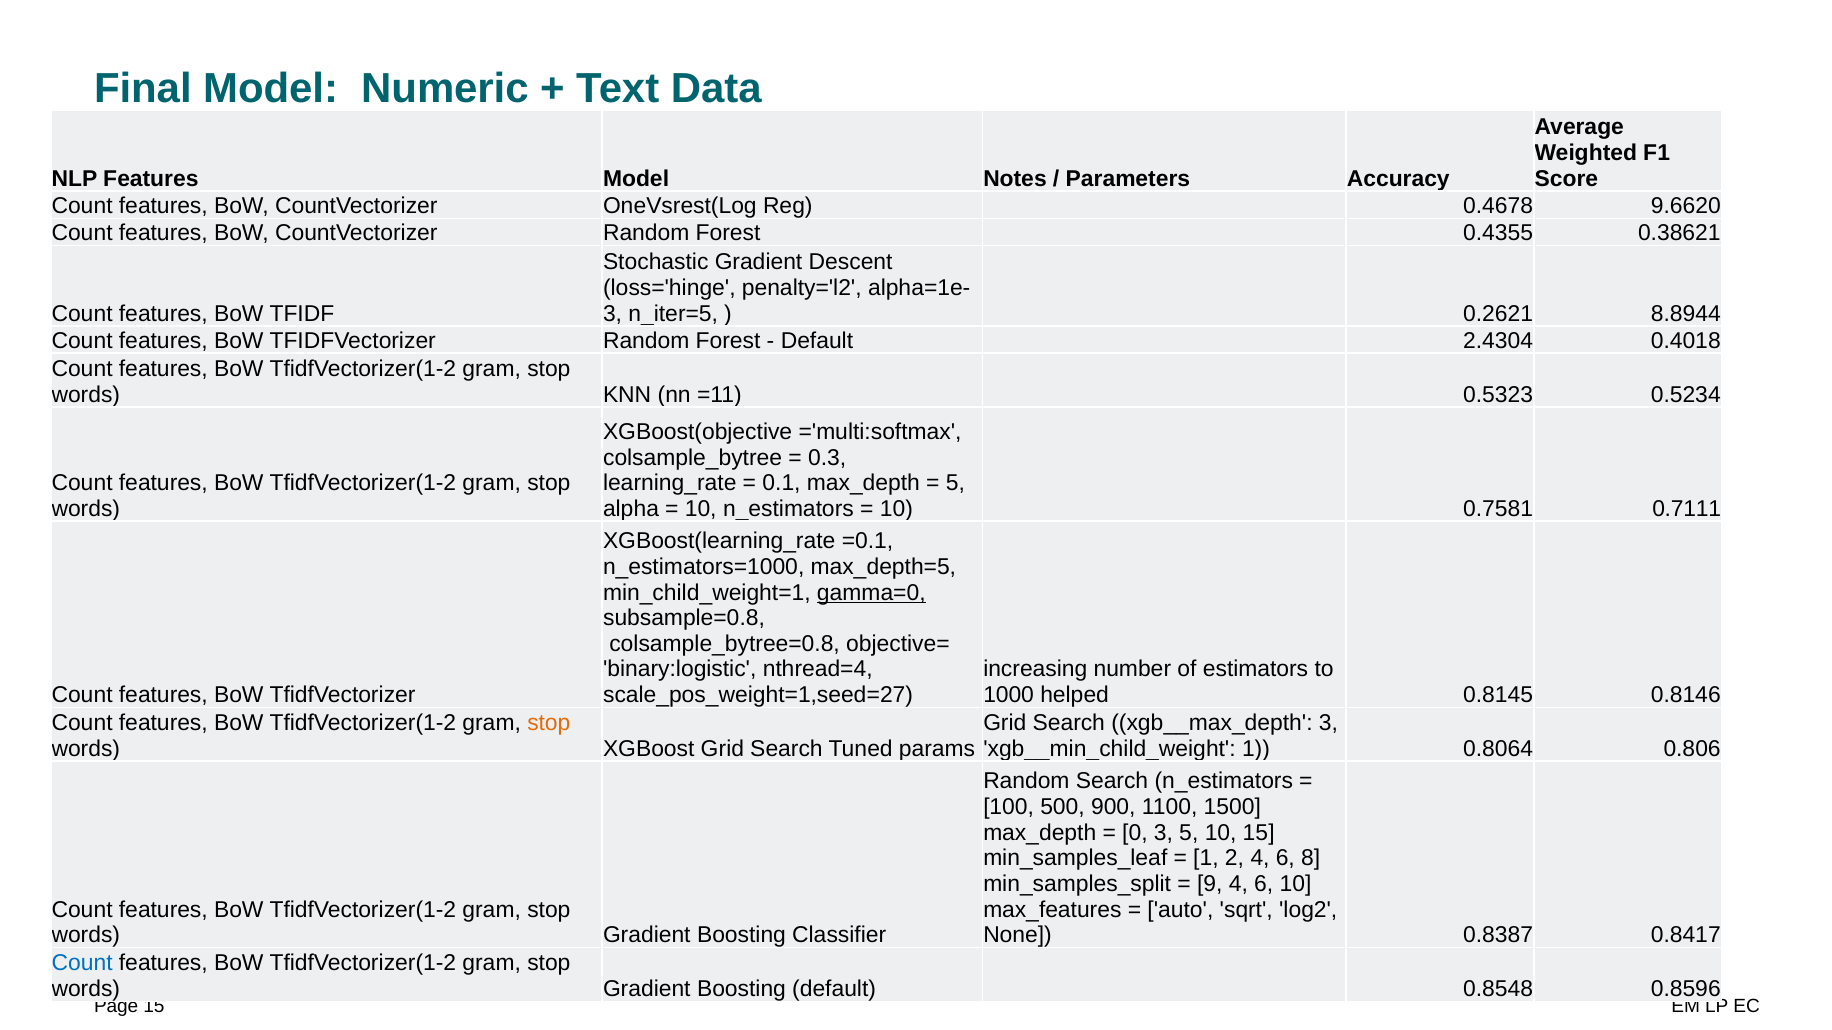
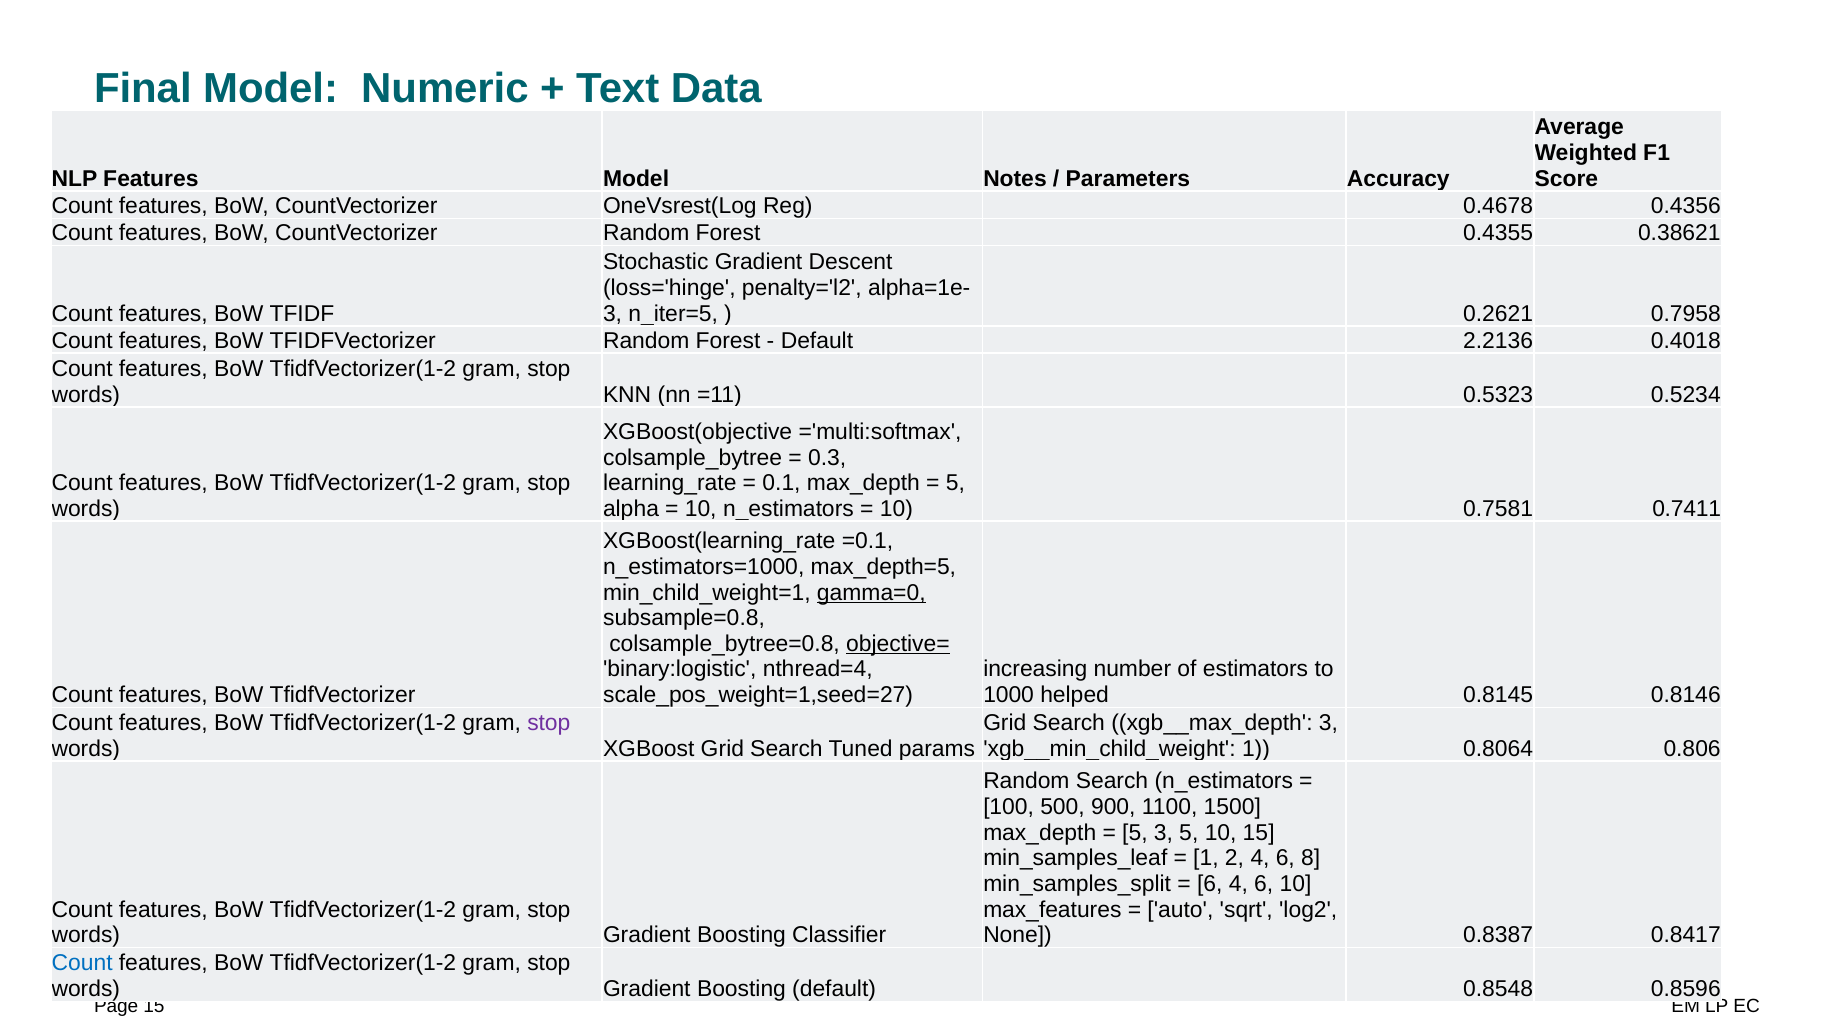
9.6620: 9.6620 -> 0.4356
8.8944: 8.8944 -> 0.7958
2.4304: 2.4304 -> 2.2136
0.7111: 0.7111 -> 0.7411
objective= underline: none -> present
stop at (549, 723) colour: orange -> purple
0 at (1135, 833): 0 -> 5
9 at (1210, 884): 9 -> 6
